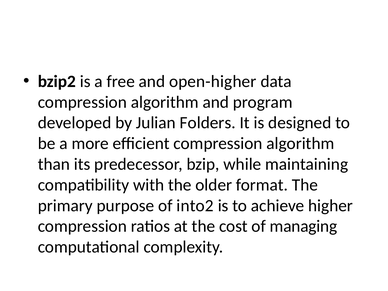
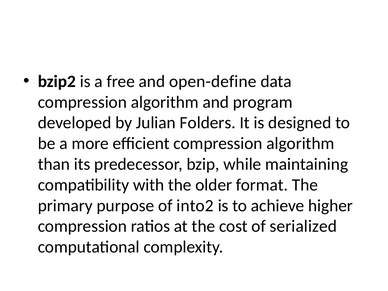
open-higher: open-higher -> open-define
managing: managing -> serialized
